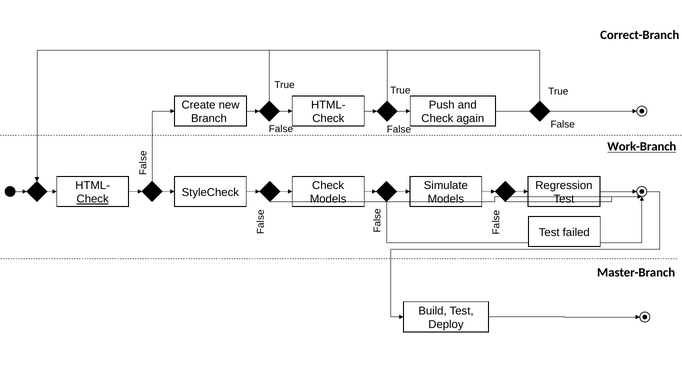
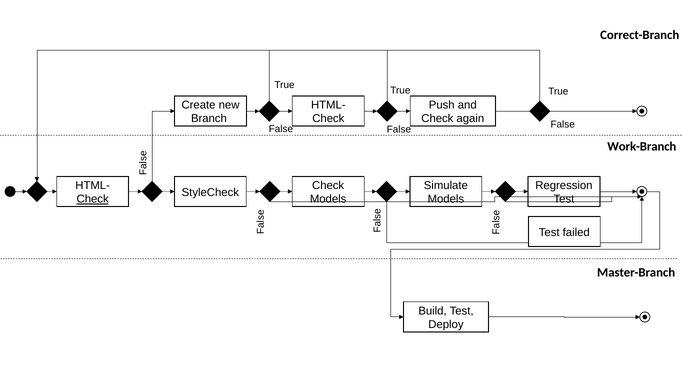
Work-Branch underline: present -> none
